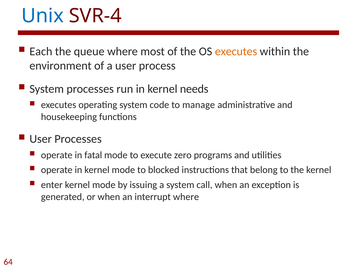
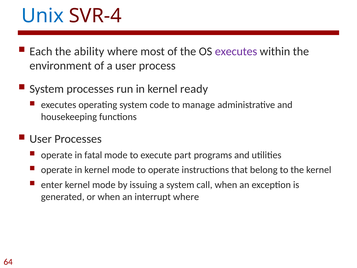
queue: queue -> ability
executes at (236, 51) colour: orange -> purple
needs: needs -> ready
zero: zero -> part
to blocked: blocked -> operate
